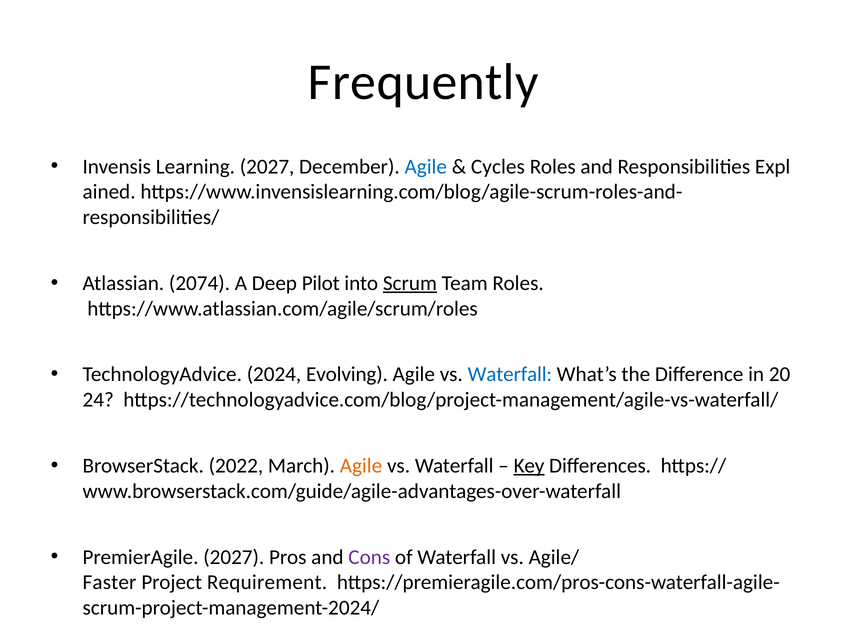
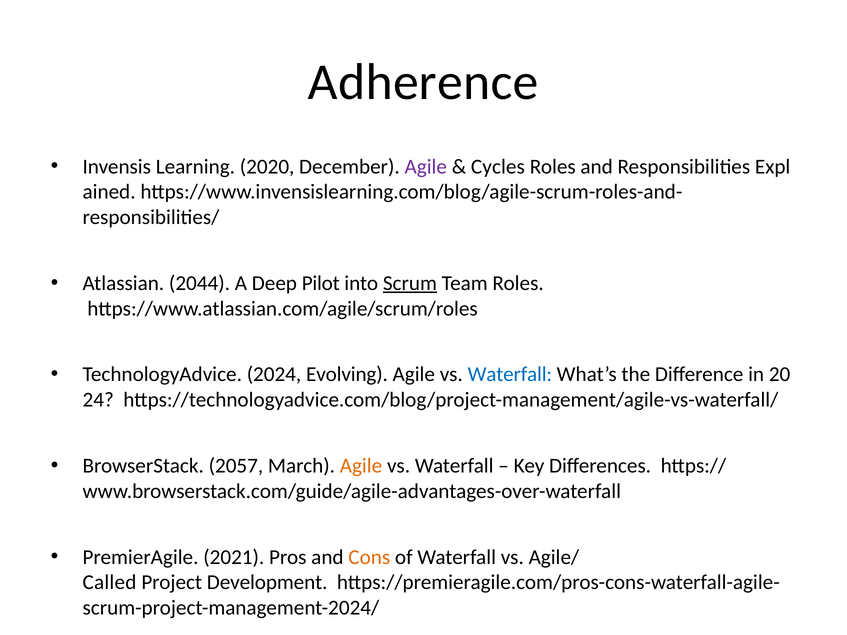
Frequently: Frequently -> Adherence
Learning 2027: 2027 -> 2020
Agile at (426, 167) colour: blue -> purple
2074: 2074 -> 2044
2022: 2022 -> 2057
Key underline: present -> none
PremierAgile 2027: 2027 -> 2021
Cons colour: purple -> orange
Faster: Faster -> Called
Requirement: Requirement -> Development
